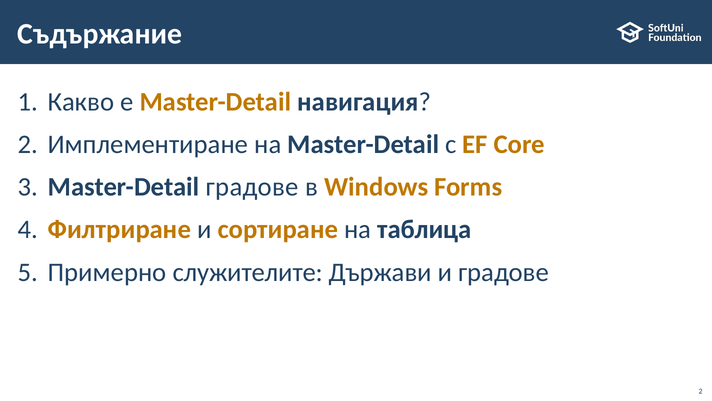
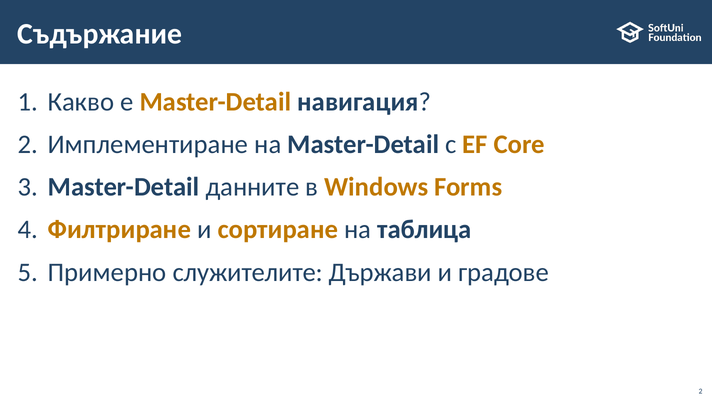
Master-Detail градове: градове -> данните
